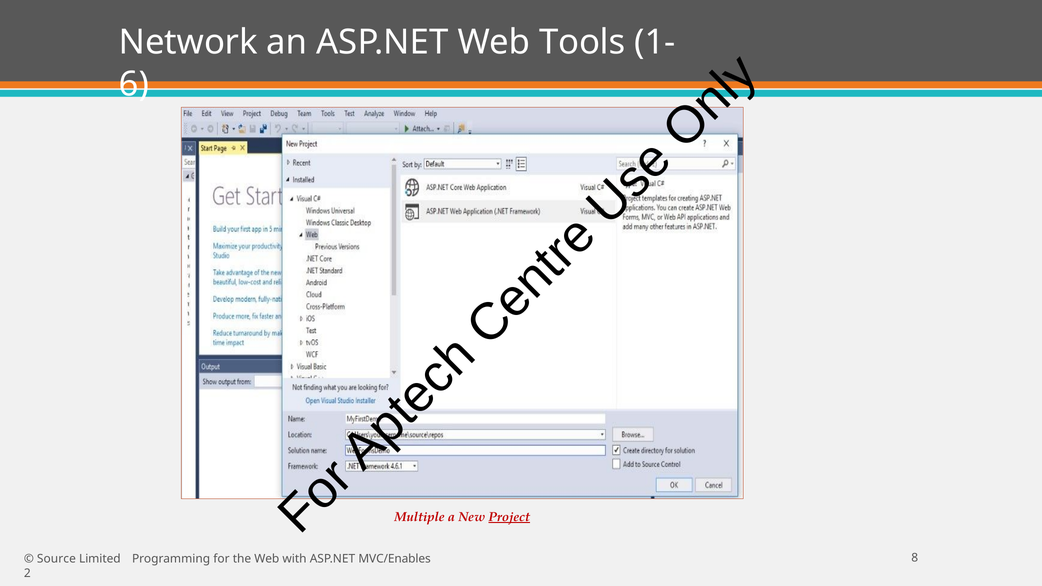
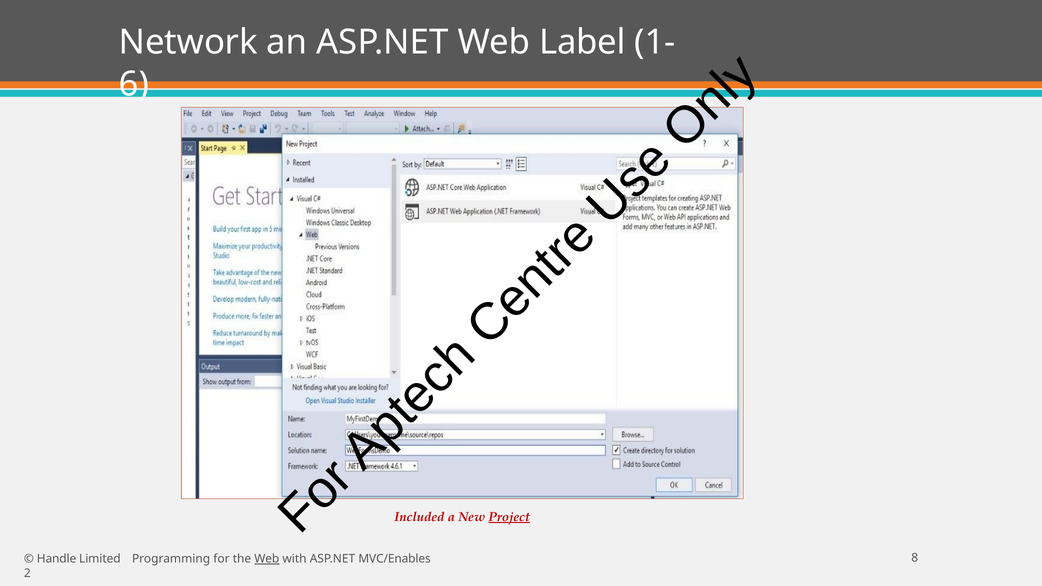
Tools: Tools -> Label
Multiple: Multiple -> Included
Source: Source -> Handle
Web at (267, 559) underline: none -> present
